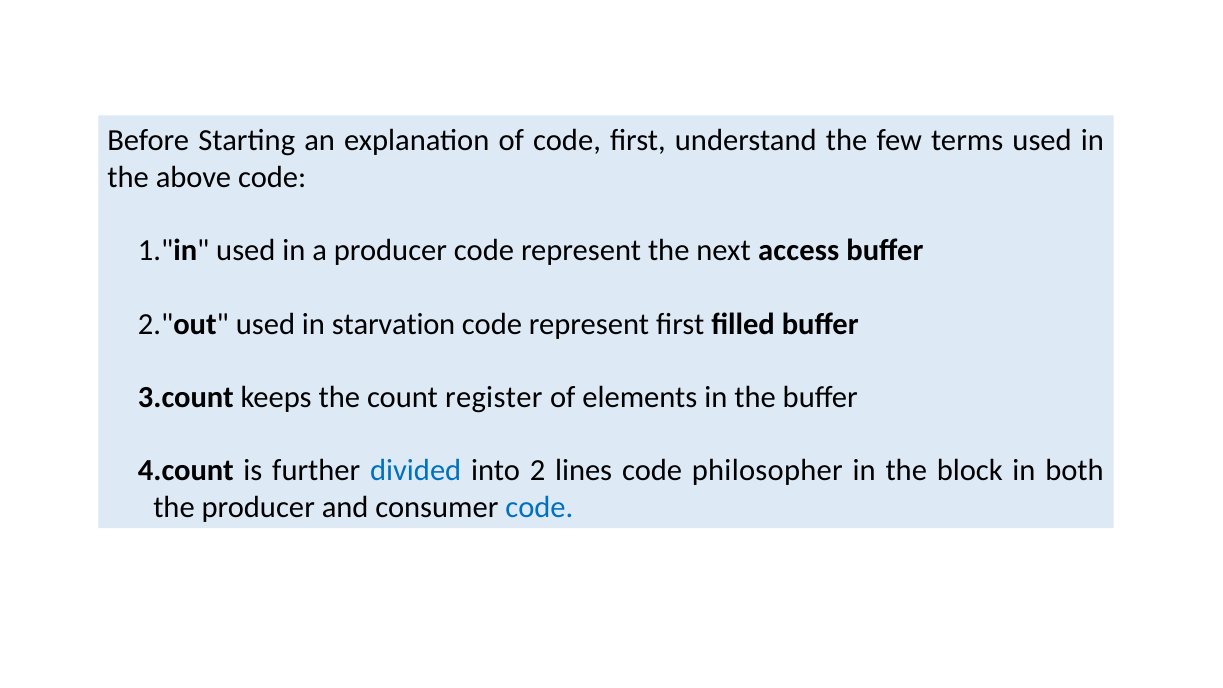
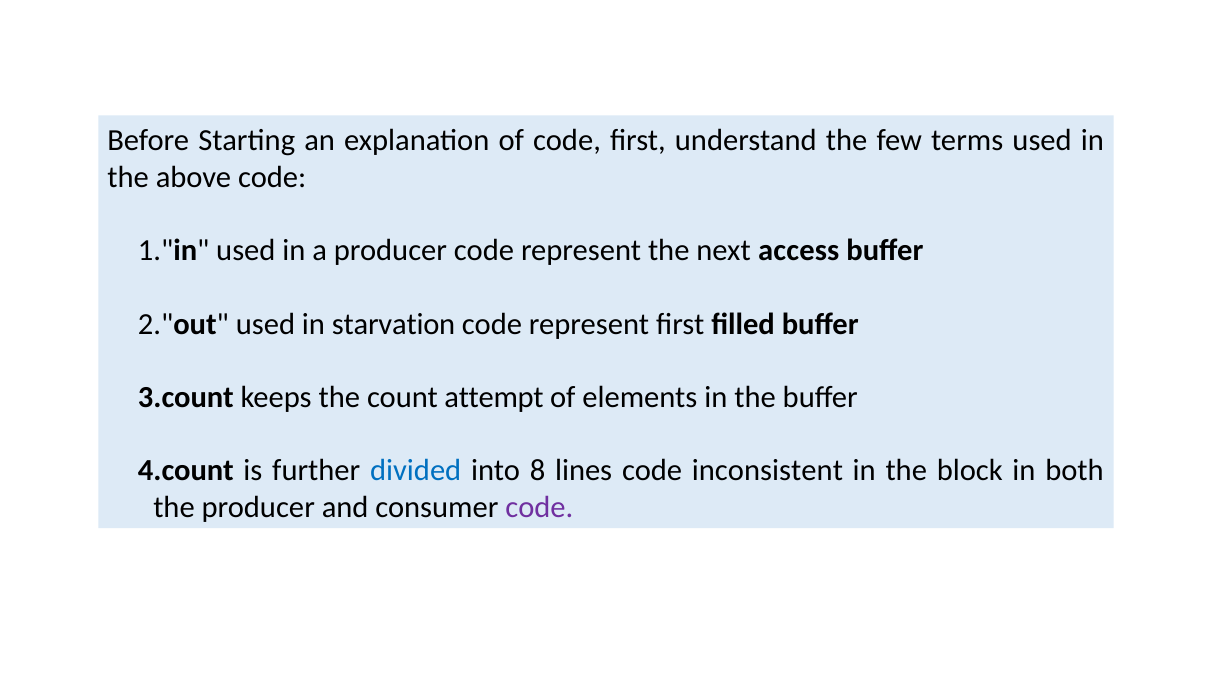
register: register -> attempt
2: 2 -> 8
philosopher: philosopher -> inconsistent
code at (539, 507) colour: blue -> purple
